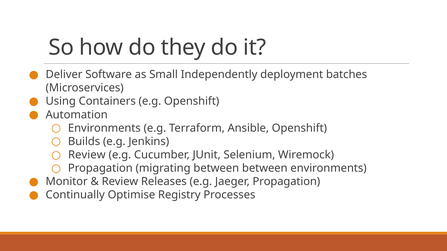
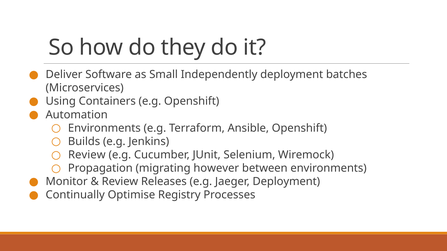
migrating between: between -> however
Jaeger Propagation: Propagation -> Deployment
